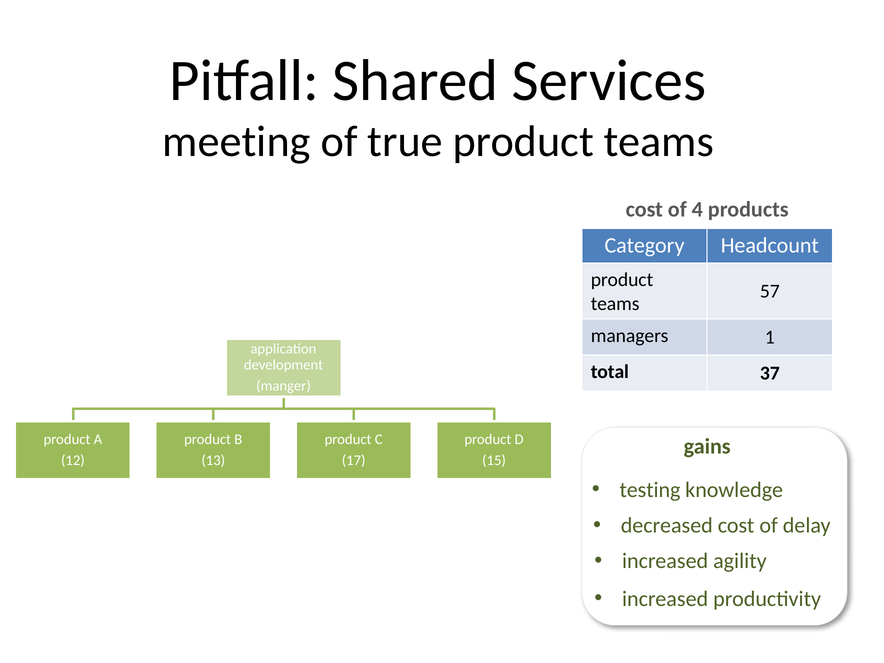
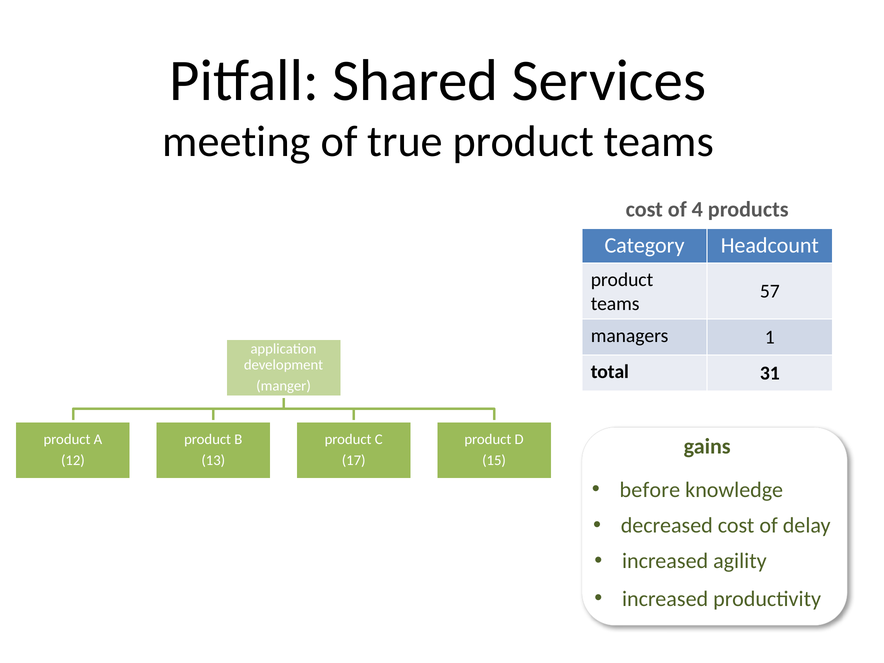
37: 37 -> 31
testing: testing -> before
